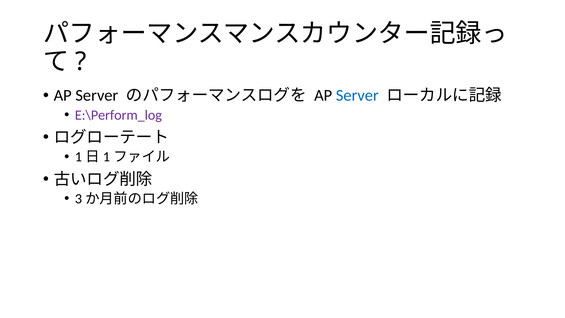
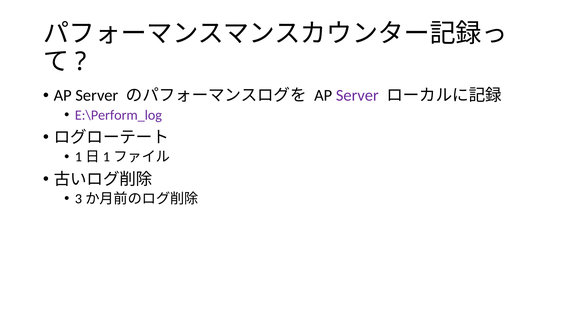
Server at (357, 95) colour: blue -> purple
